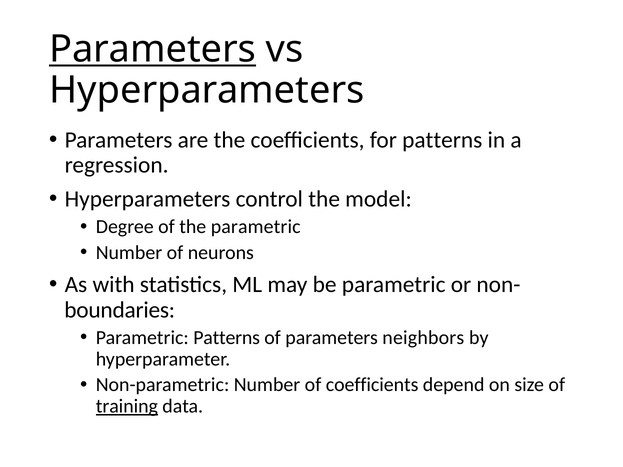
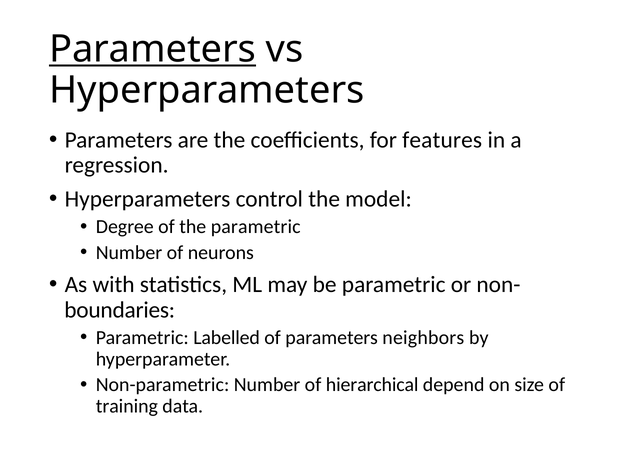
for patterns: patterns -> features
Parametric Patterns: Patterns -> Labelled
of coefficients: coefficients -> hierarchical
training underline: present -> none
